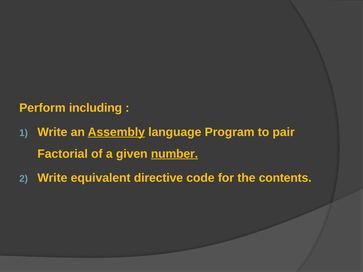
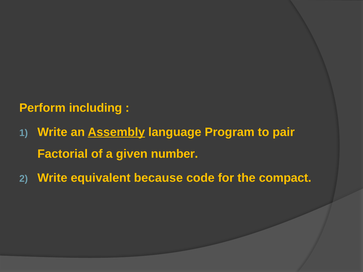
number underline: present -> none
directive: directive -> because
contents: contents -> compact
